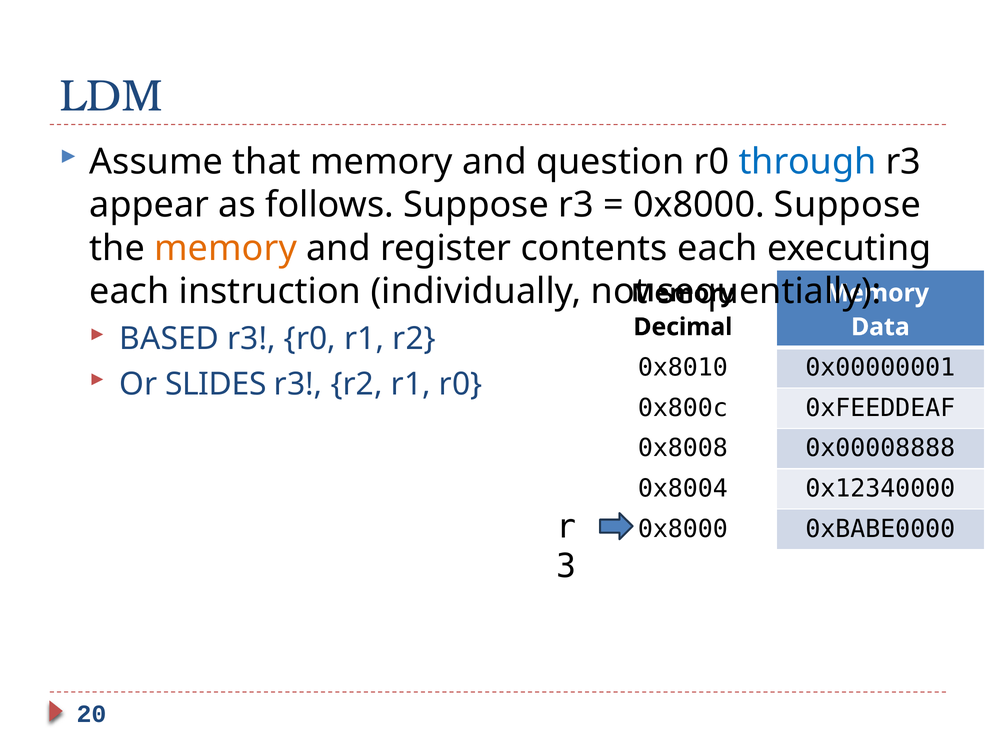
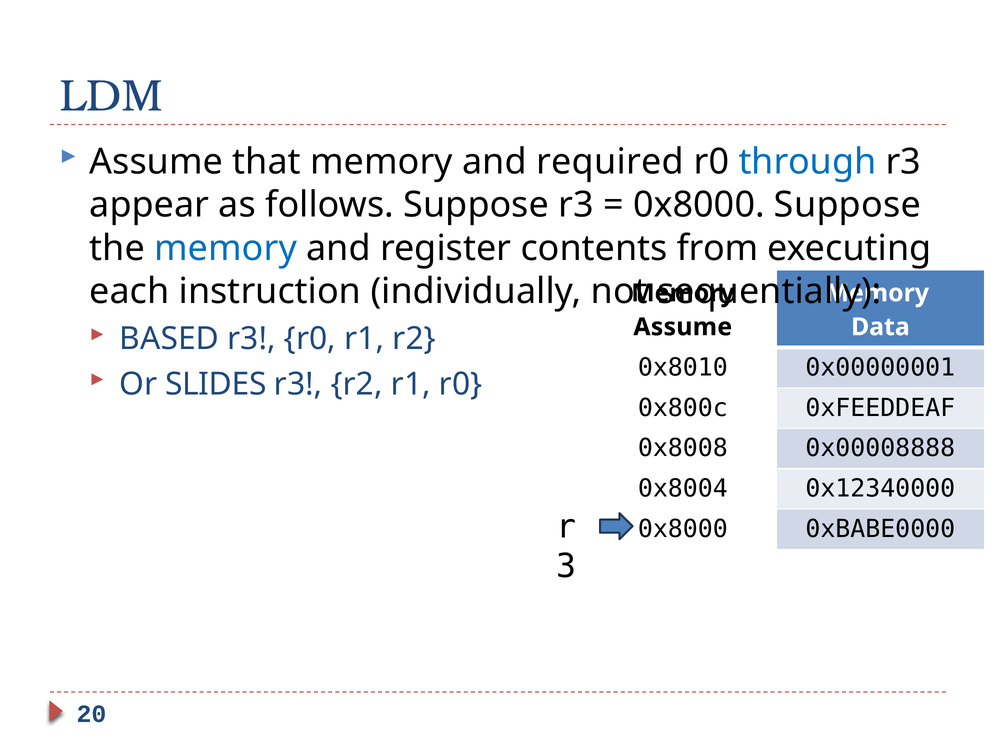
question: question -> required
memory at (226, 248) colour: orange -> blue
contents each: each -> from
Decimal at (683, 327): Decimal -> Assume
